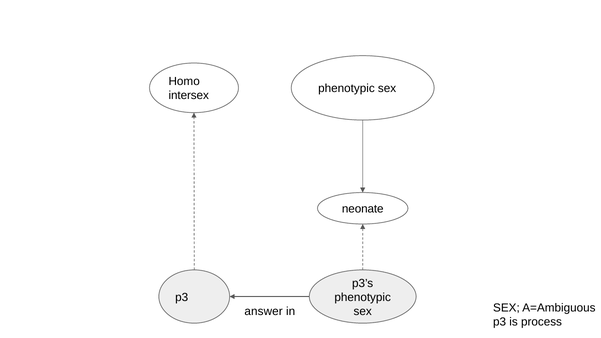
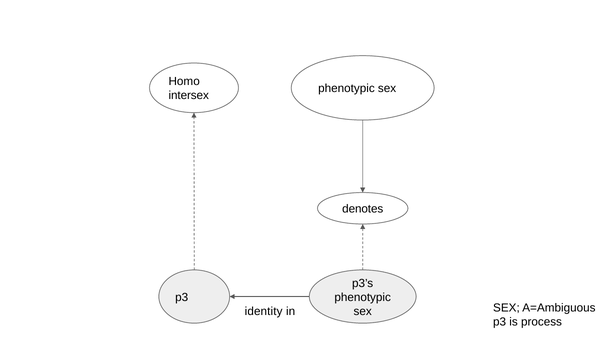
neonate: neonate -> denotes
answer: answer -> identity
